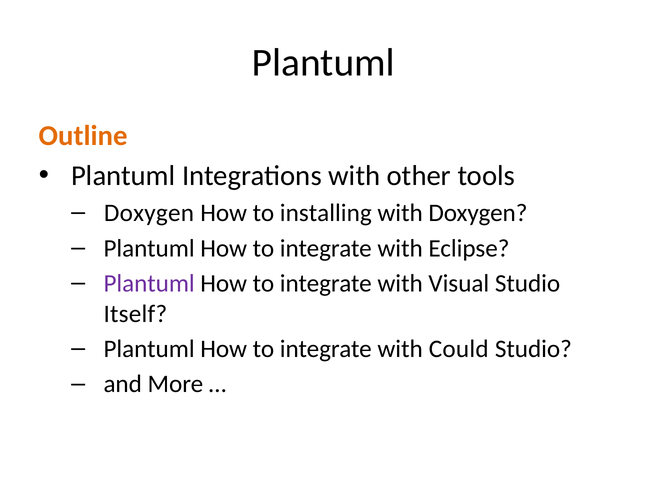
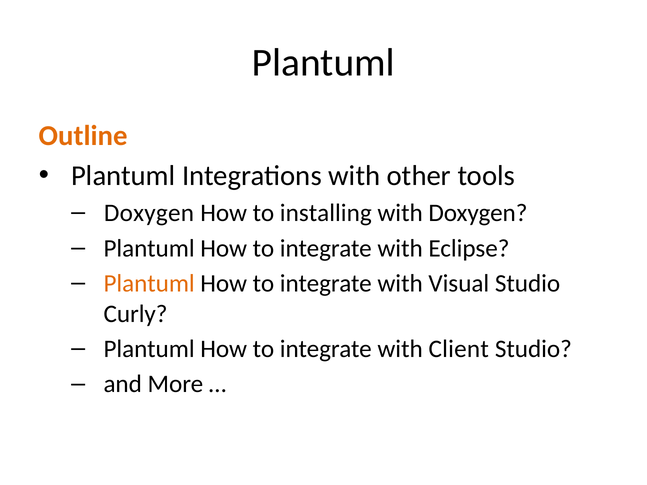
Plantuml at (149, 284) colour: purple -> orange
Itself: Itself -> Curly
Could: Could -> Client
